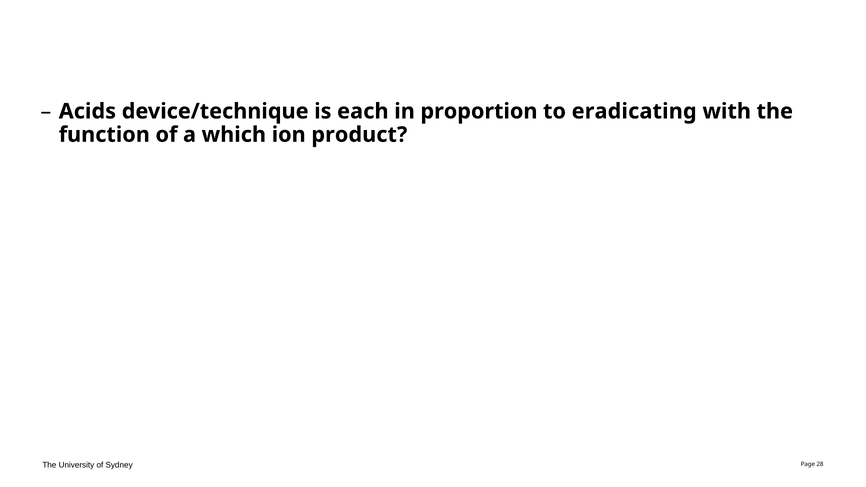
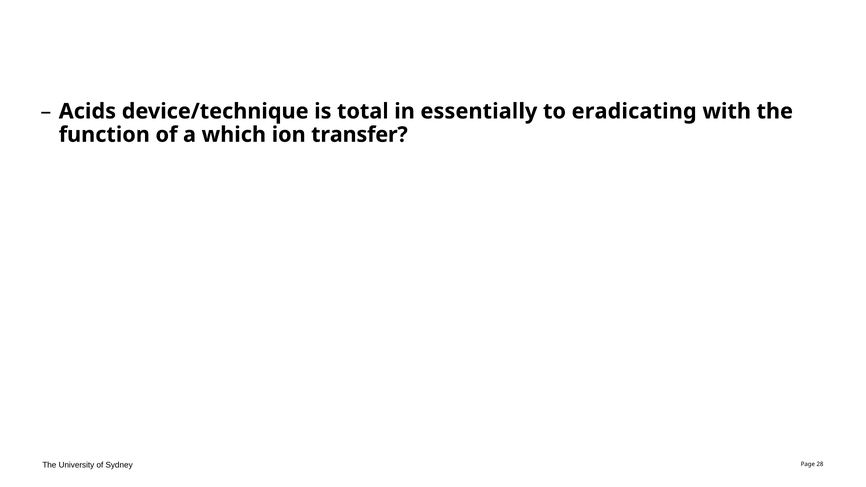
each: each -> total
proportion: proportion -> essentially
product: product -> transfer
